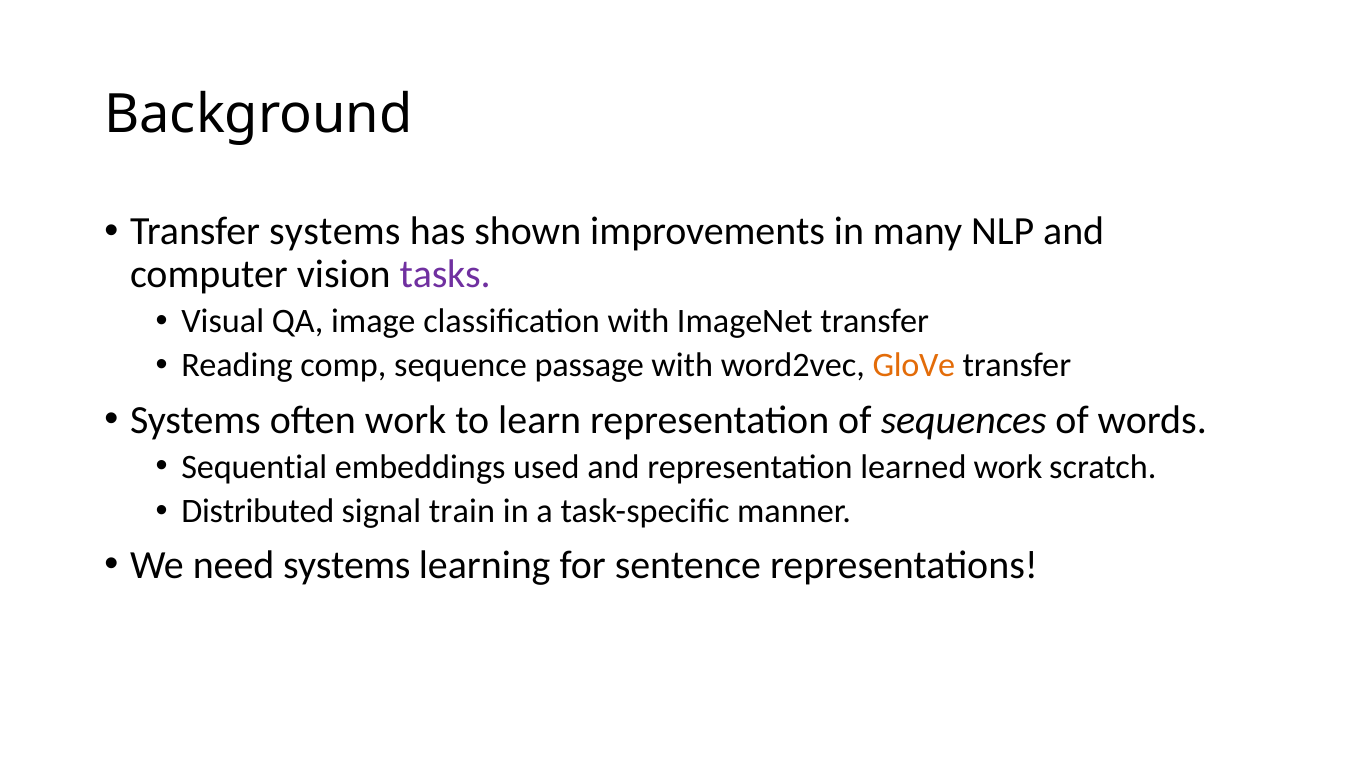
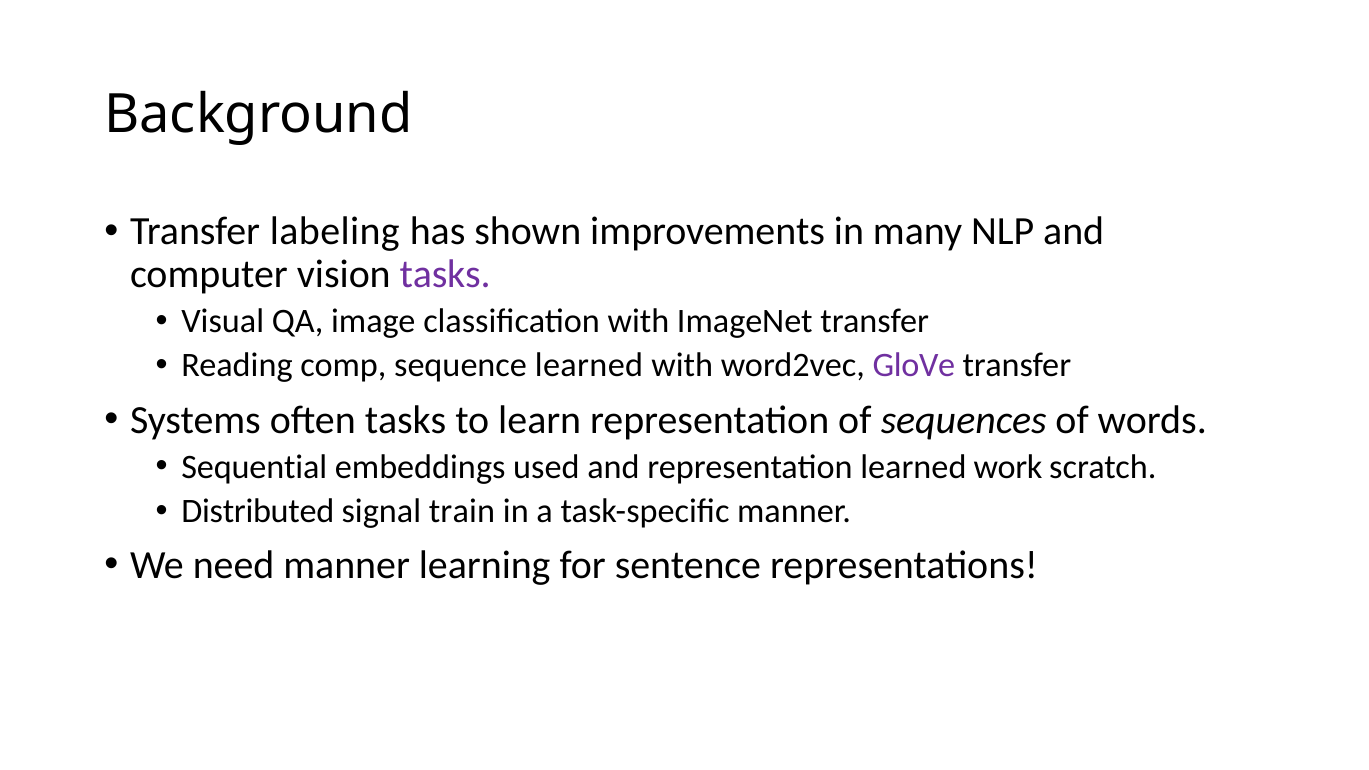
Transfer systems: systems -> labeling
sequence passage: passage -> learned
GloVe colour: orange -> purple
often work: work -> tasks
need systems: systems -> manner
